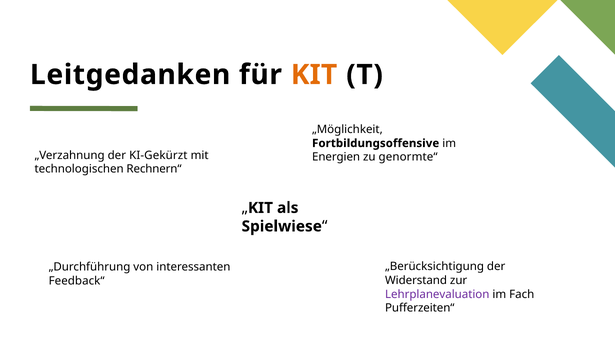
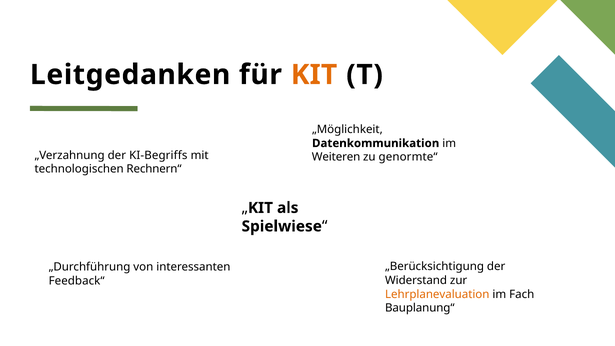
Fortbildungsoffensive: Fortbildungsoffensive -> Datenkommunikation
KI-Gekürzt: KI-Gekürzt -> KI-Begriffs
Energien: Energien -> Weiteren
Lehrplanevaluation colour: purple -> orange
Pufferzeiten“: Pufferzeiten“ -> Bauplanung“
